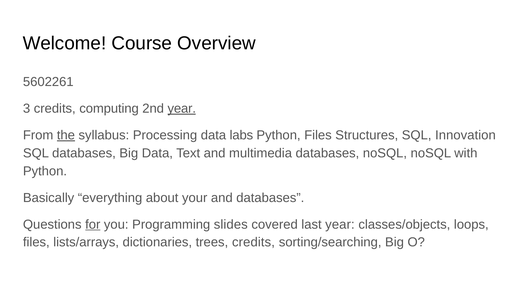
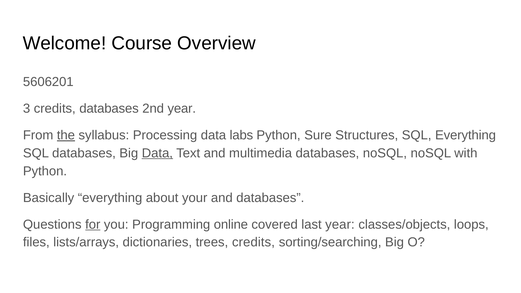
5602261: 5602261 -> 5606201
credits computing: computing -> databases
year at (182, 109) underline: present -> none
Python Files: Files -> Sure
SQL Innovation: Innovation -> Everything
Data at (157, 153) underline: none -> present
slides: slides -> online
